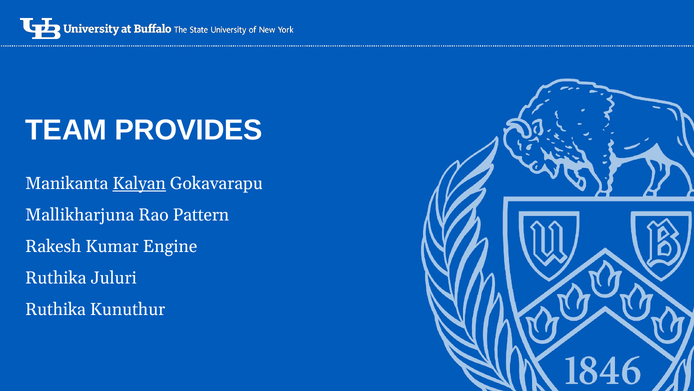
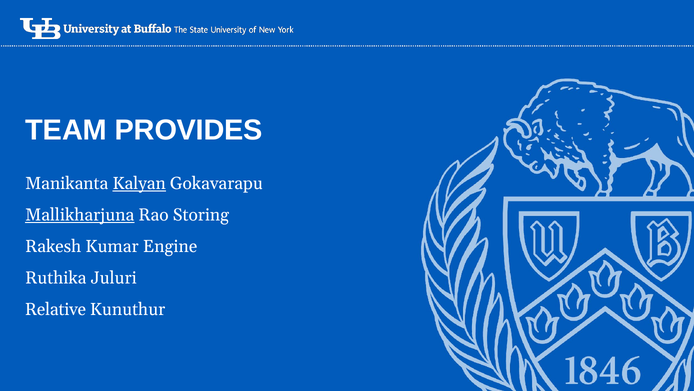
Mallikharjuna underline: none -> present
Pattern: Pattern -> Storing
Ruthika at (55, 309): Ruthika -> Relative
